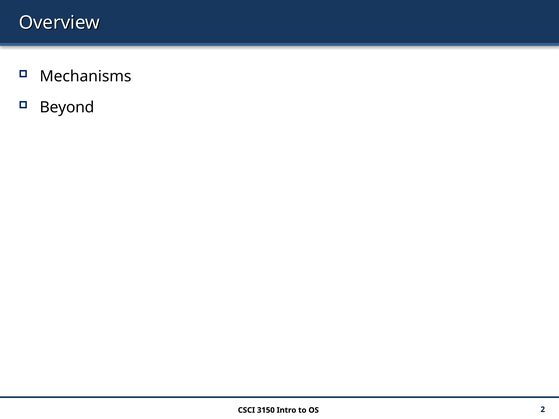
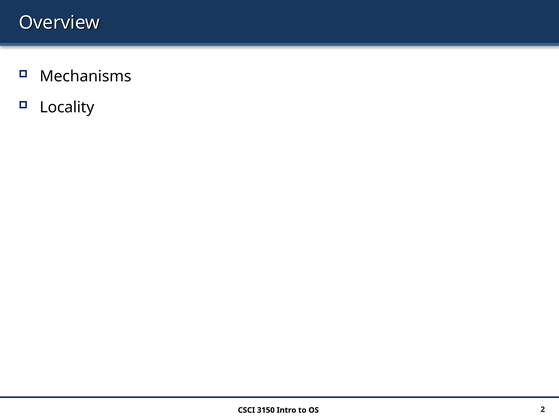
Beyond: Beyond -> Locality
